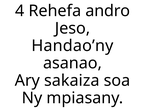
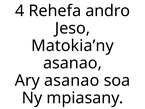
Handao’ny: Handao’ny -> Matokia’ny
Ary sakaiza: sakaiza -> asanao
